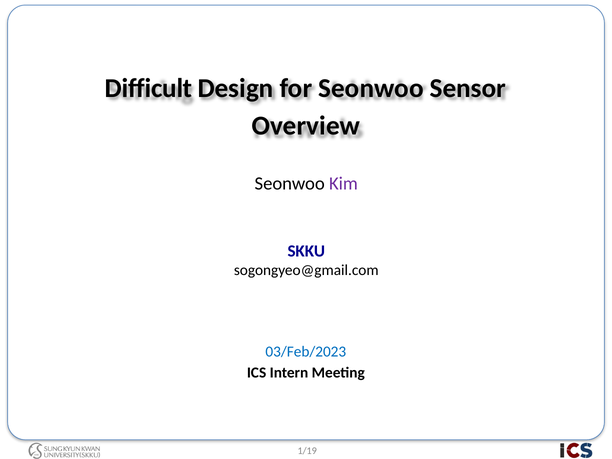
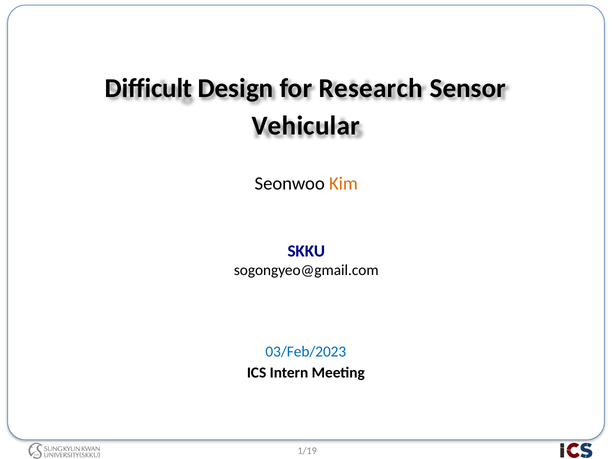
for Seonwoo: Seonwoo -> Research
Overview: Overview -> Vehicular
Kim colour: purple -> orange
